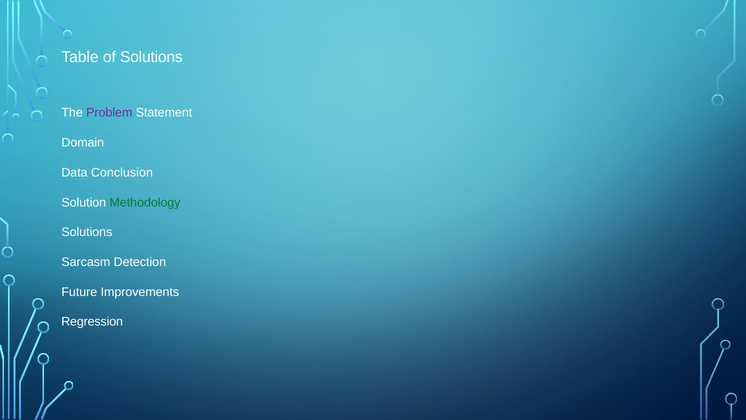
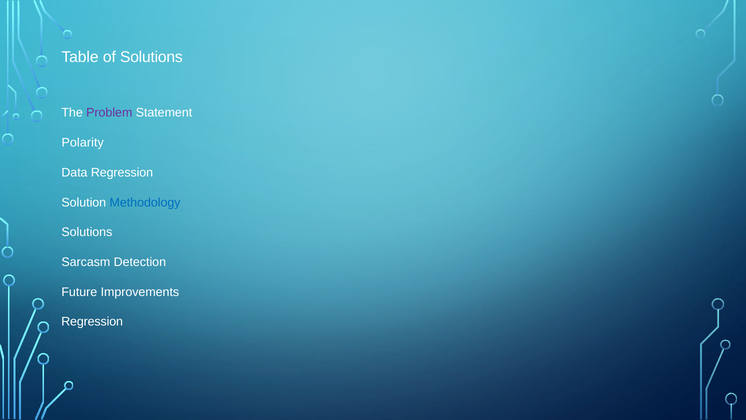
Domain: Domain -> Polarity
Data Conclusion: Conclusion -> Regression
Methodology colour: green -> blue
